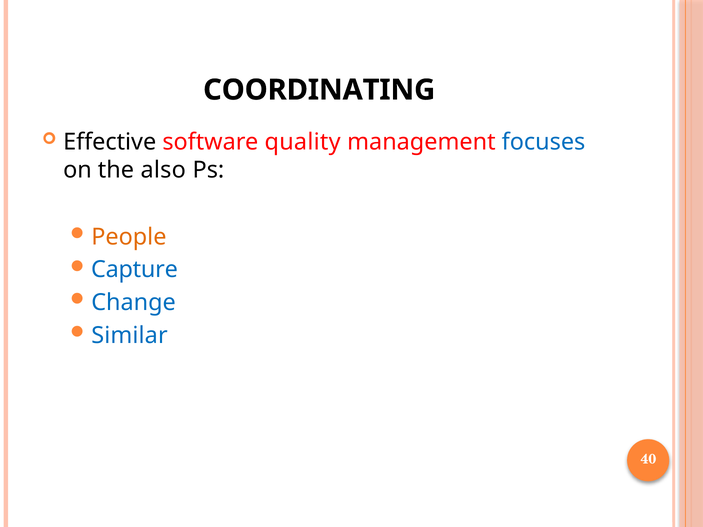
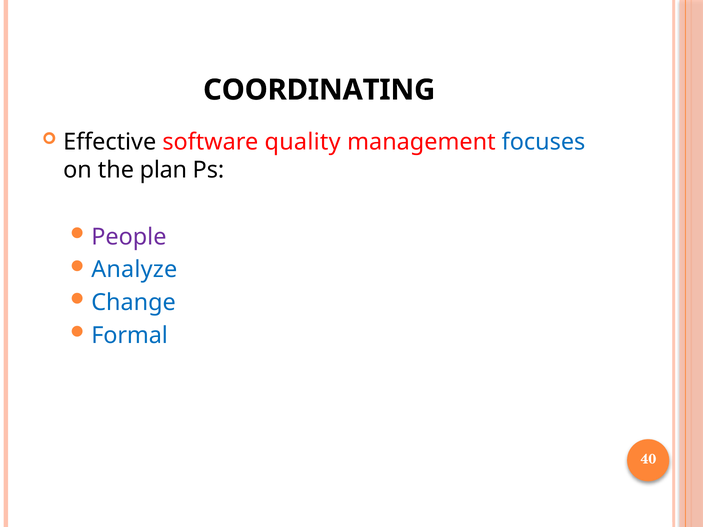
also: also -> plan
People colour: orange -> purple
Capture: Capture -> Analyze
Similar: Similar -> Formal
